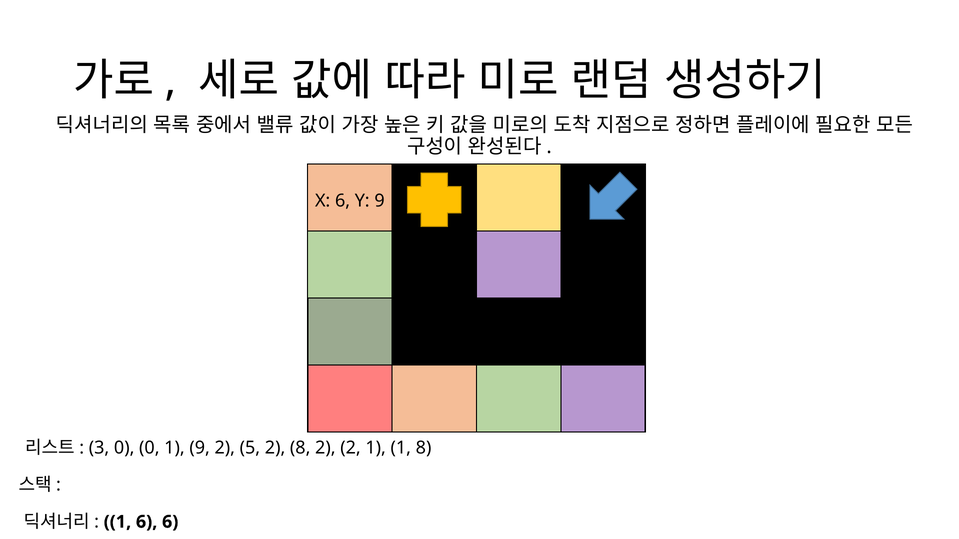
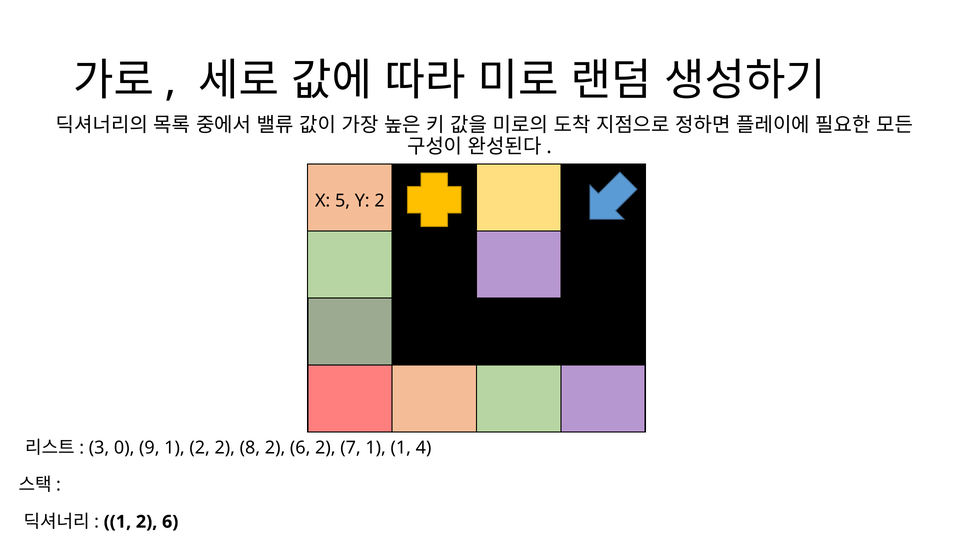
X 6: 6 -> 5
Y 9: 9 -> 2
0 0: 0 -> 9
9 at (200, 448): 9 -> 2
5: 5 -> 8
8 at (300, 448): 8 -> 6
2 2: 2 -> 7
1 8: 8 -> 4
6 at (147, 522): 6 -> 2
